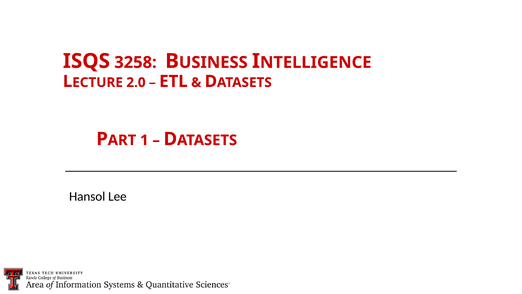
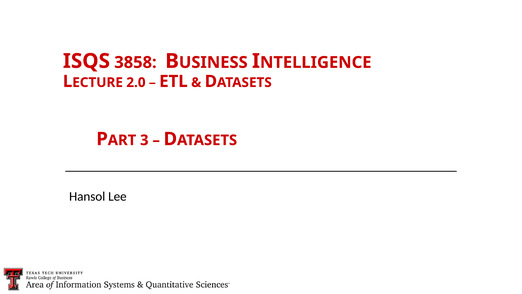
3258: 3258 -> 3858
1: 1 -> 3
